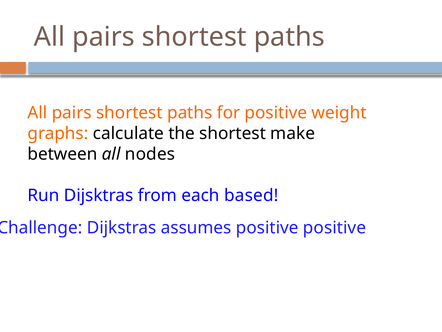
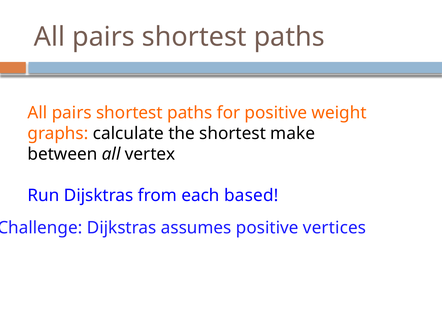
nodes: nodes -> vertex
positive positive: positive -> vertices
